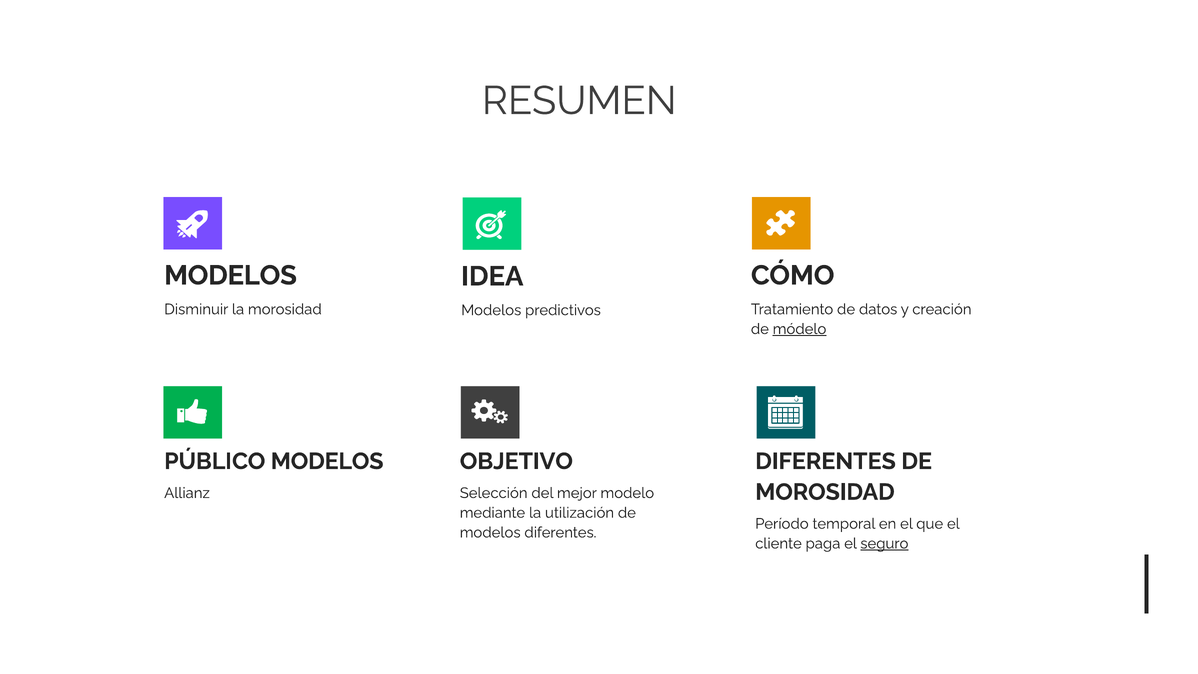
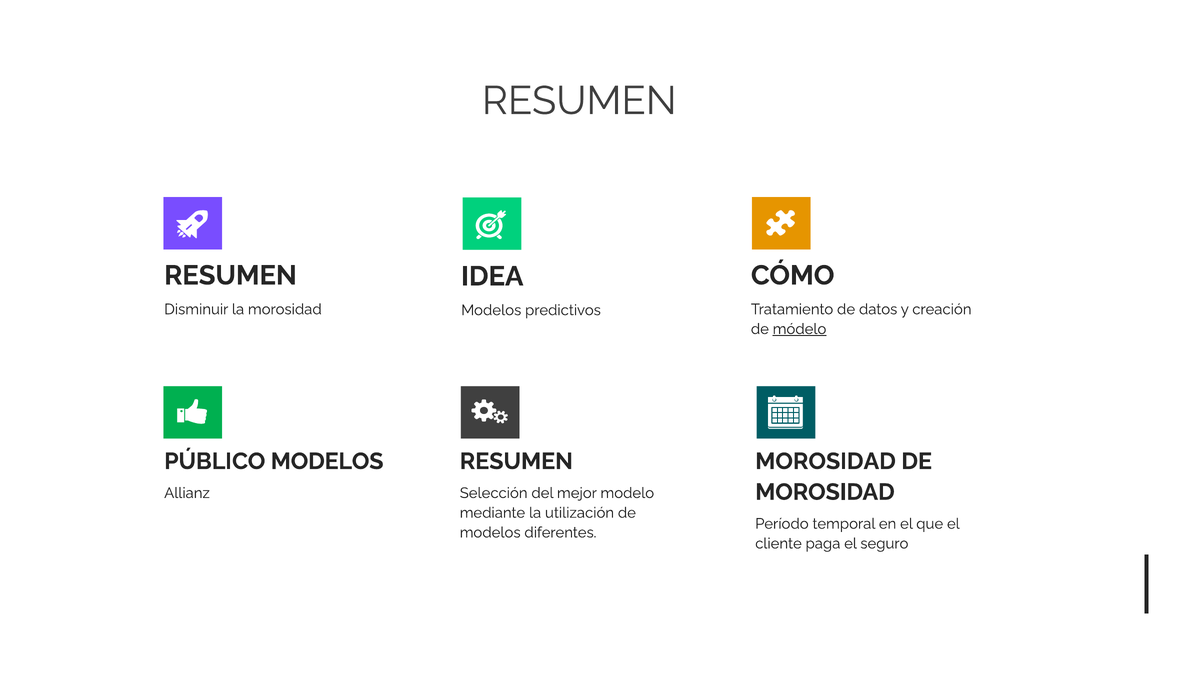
MODELOS at (231, 275): MODELOS -> RESUMEN
OBJETIVO at (516, 461): OBJETIVO -> RESUMEN
DIFERENTES at (826, 461): DIFERENTES -> MOROSIDAD
seguro underline: present -> none
